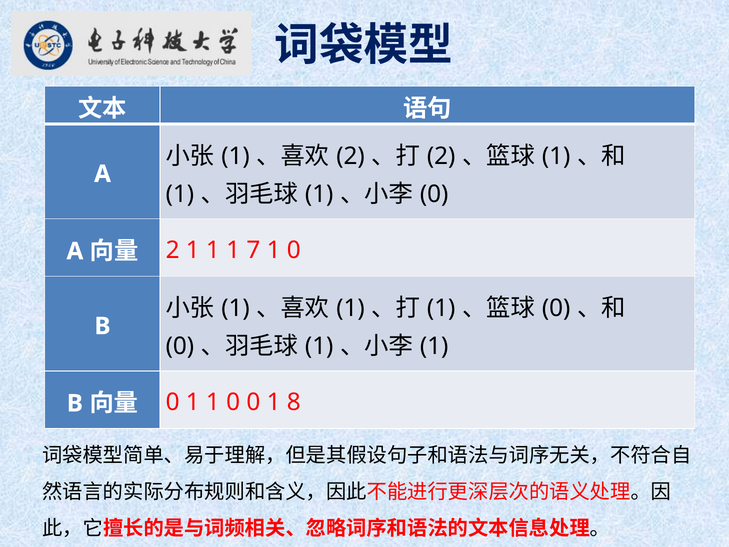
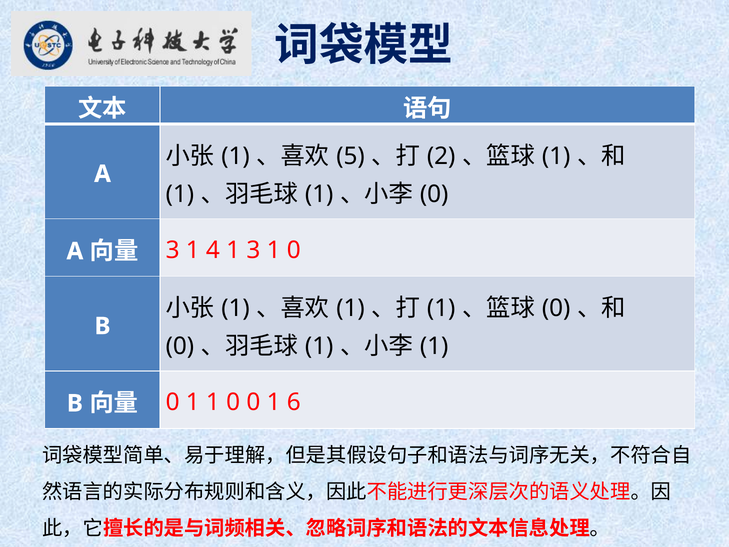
2 at (350, 156): 2 -> 5
2 at (173, 250): 2 -> 3
1 at (213, 250): 1 -> 4
1 7: 7 -> 3
8: 8 -> 6
